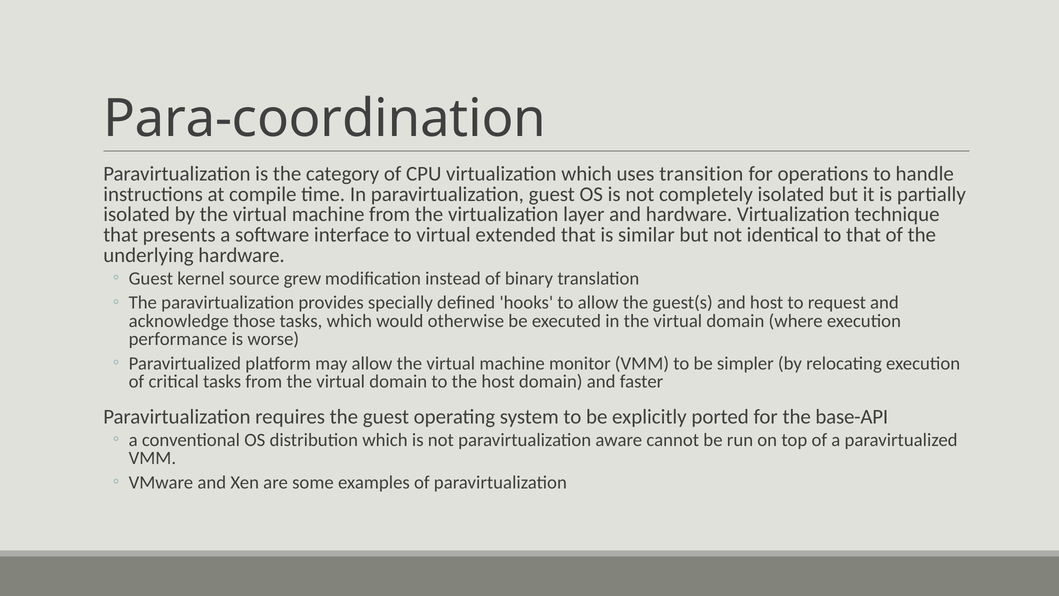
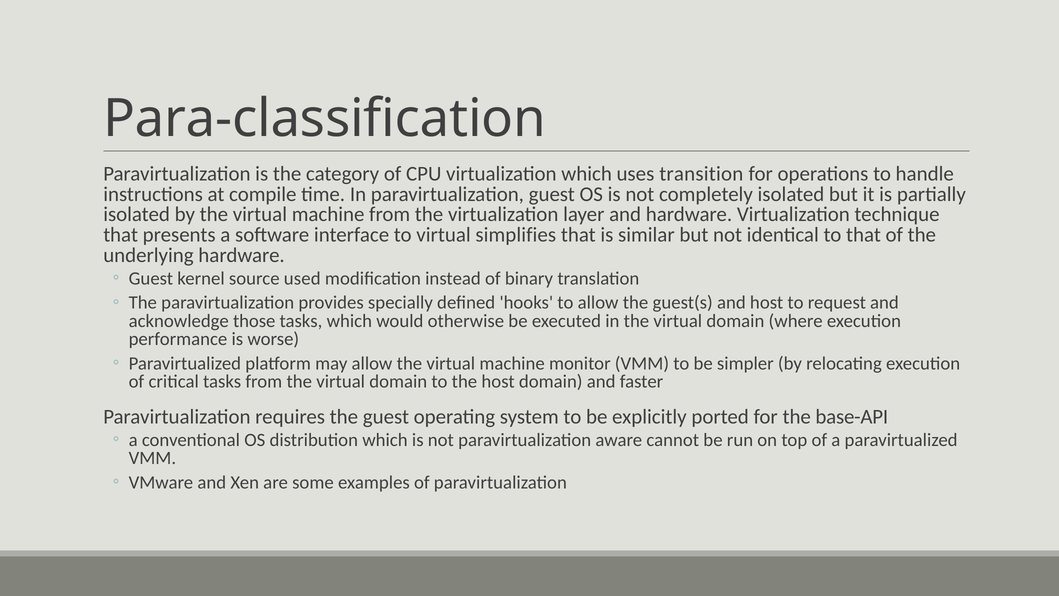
Para-coordination: Para-coordination -> Para-classification
extended: extended -> simplifies
grew: grew -> used
